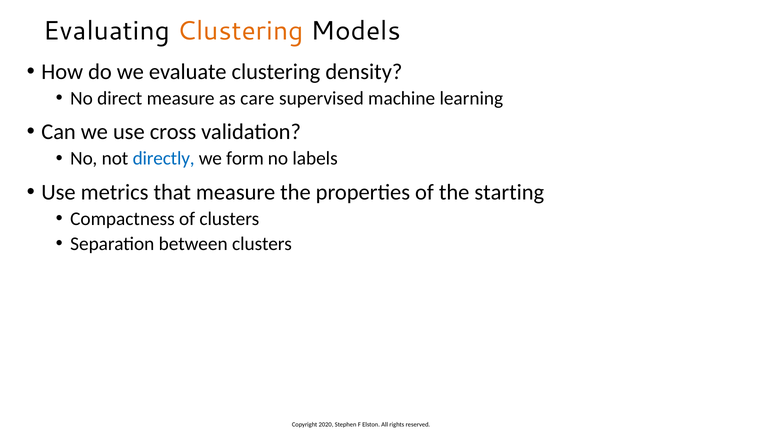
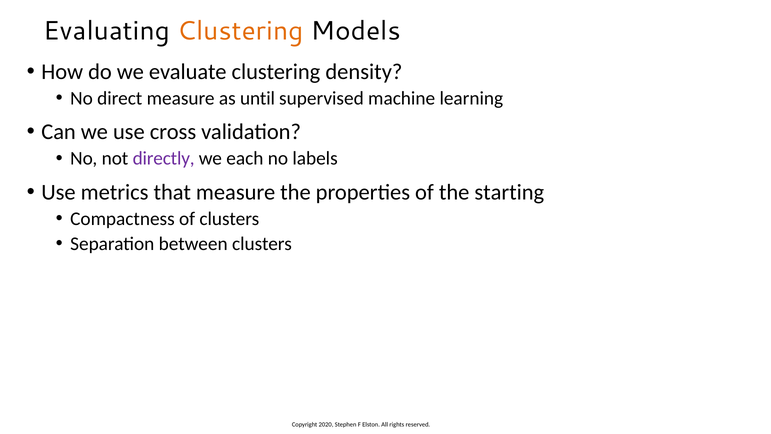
care: care -> until
directly colour: blue -> purple
form: form -> each
